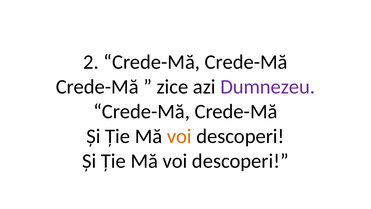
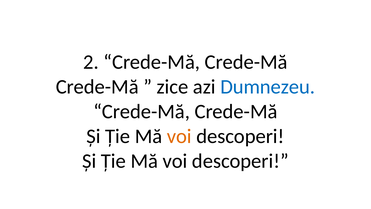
Dumnezeu colour: purple -> blue
